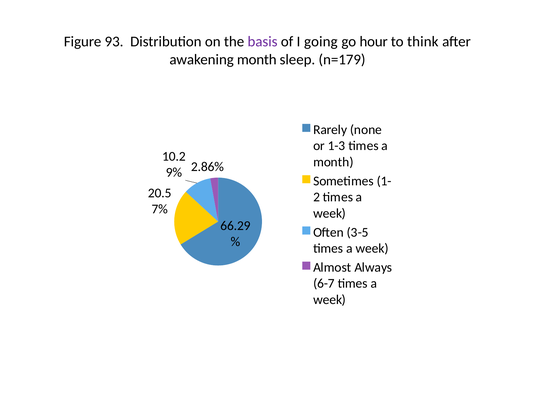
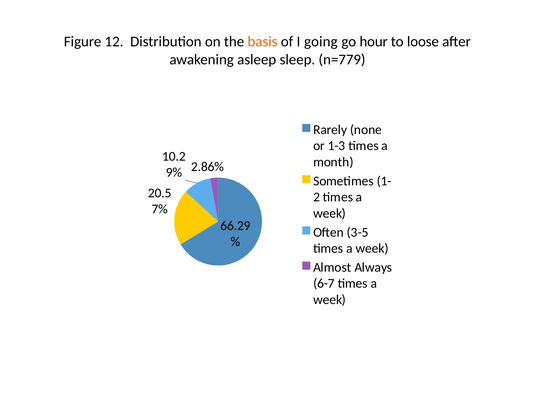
93: 93 -> 12
basis colour: purple -> orange
think: think -> loose
awakening month: month -> asleep
n=179: n=179 -> n=779
